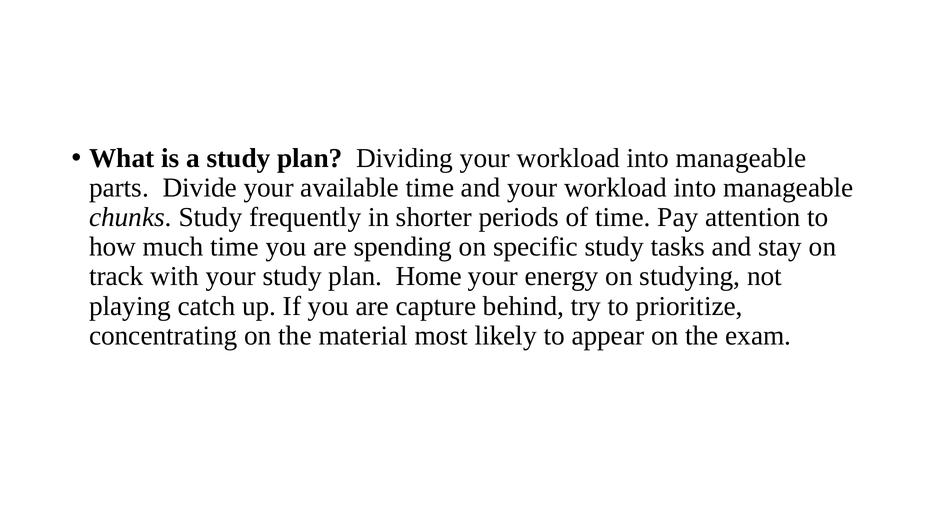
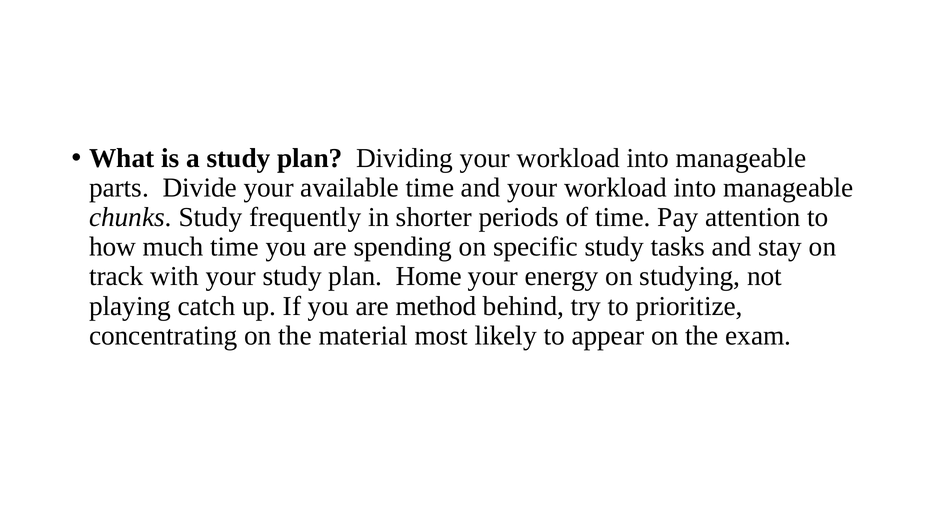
capture: capture -> method
